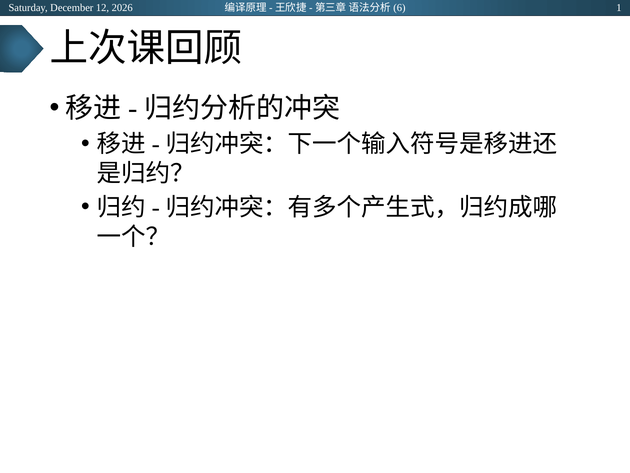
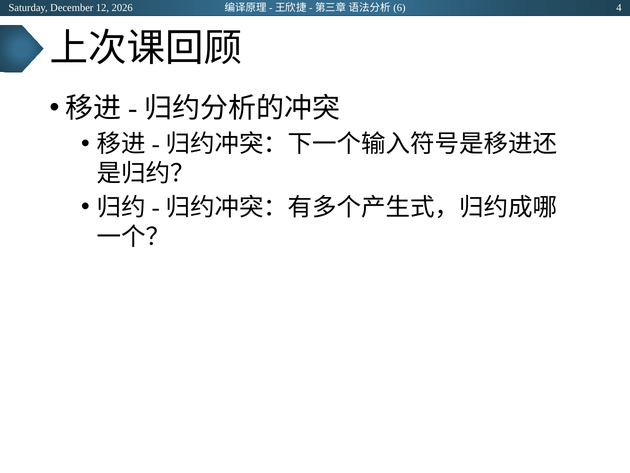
1: 1 -> 4
